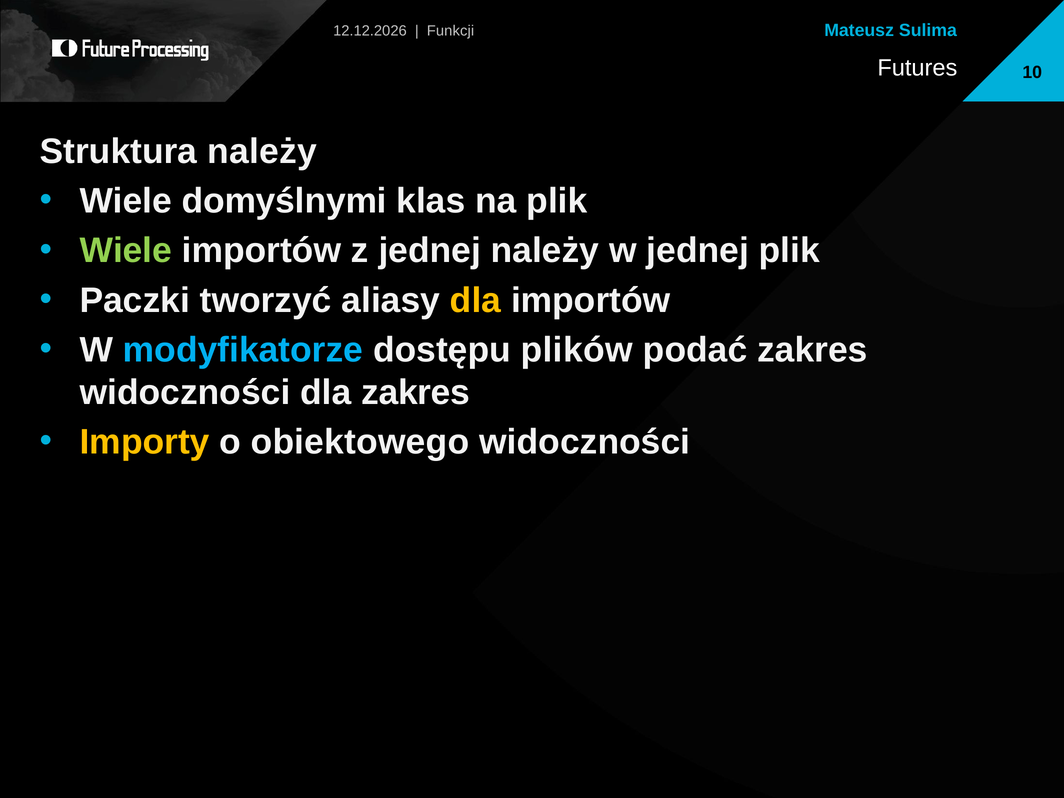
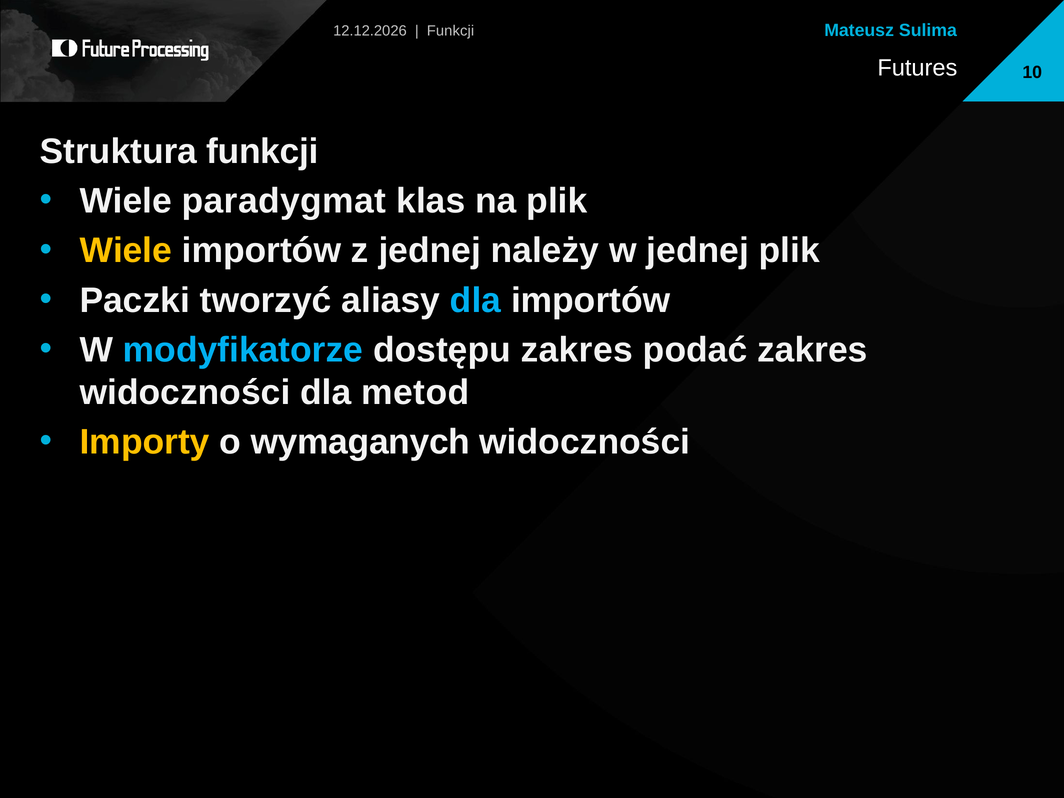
Struktura należy: należy -> funkcji
domyślnymi: domyślnymi -> paradygmat
Wiele at (126, 251) colour: light green -> yellow
dla at (475, 300) colour: yellow -> light blue
dostępu plików: plików -> zakres
dla zakres: zakres -> metod
obiektowego: obiektowego -> wymaganych
